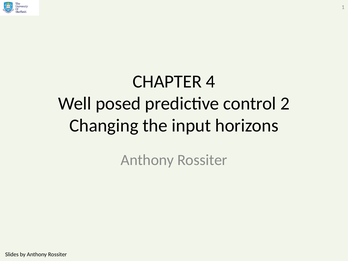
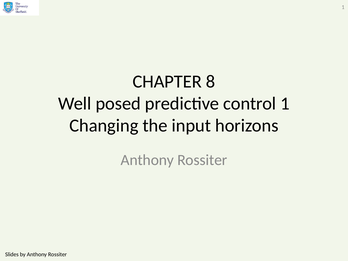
4: 4 -> 8
control 2: 2 -> 1
